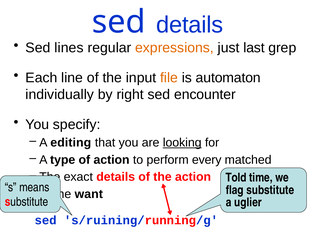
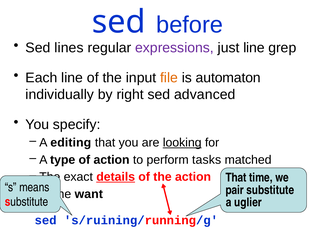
sed details: details -> before
expressions colour: orange -> purple
just last: last -> line
encounter: encounter -> advanced
every: every -> tasks
details at (116, 177) underline: none -> present
Told at (236, 178): Told -> That
flag: flag -> pair
